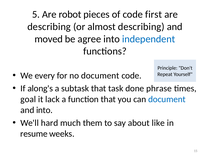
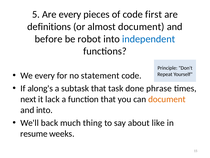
Are robot: robot -> every
describing at (49, 27): describing -> definitions
almost describing: describing -> document
moved: moved -> before
agree: agree -> robot
no document: document -> statement
goal: goal -> next
document at (167, 99) colour: blue -> orange
hard: hard -> back
them: them -> thing
